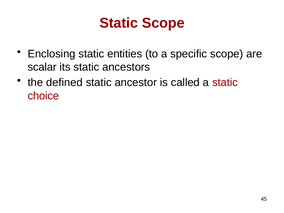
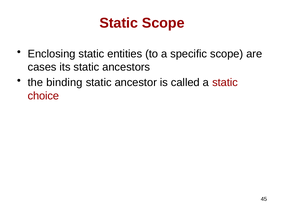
scalar: scalar -> cases
defined: defined -> binding
